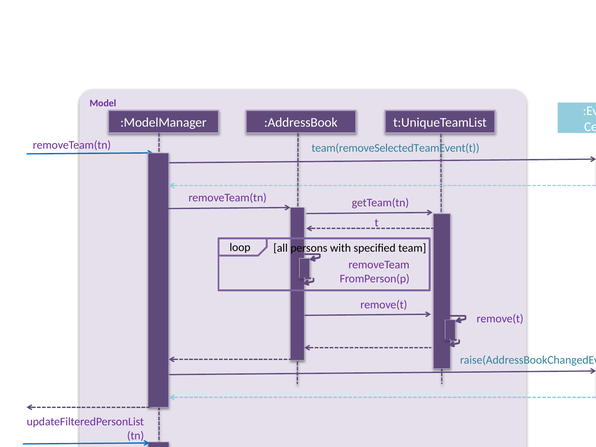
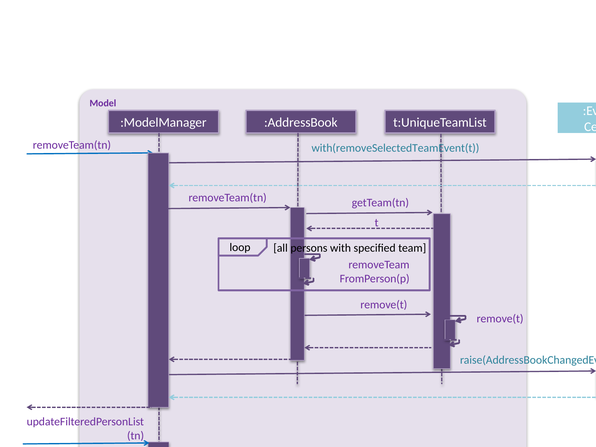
team(removeSelectedTeamEvent(t: team(removeSelectedTeamEvent(t -> with(removeSelectedTeamEvent(t
